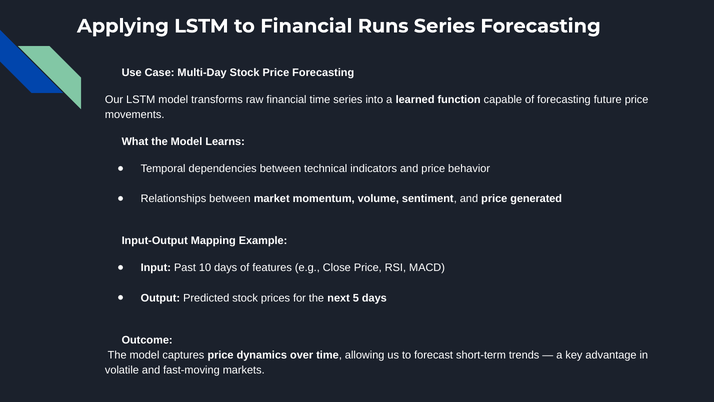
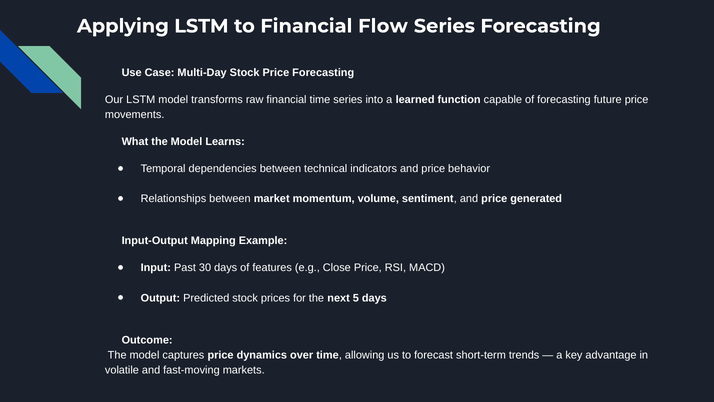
Runs: Runs -> Flow
10: 10 -> 30
